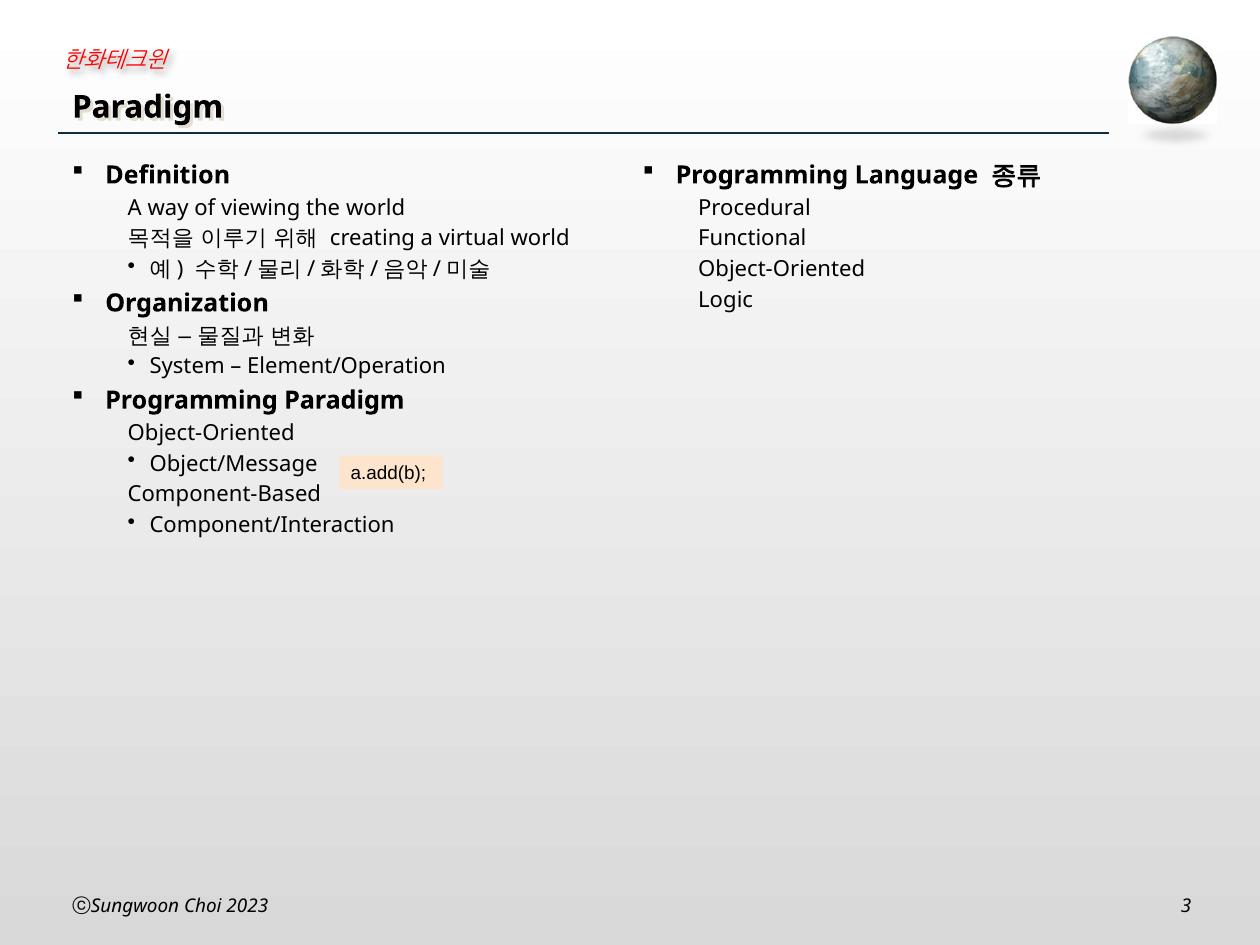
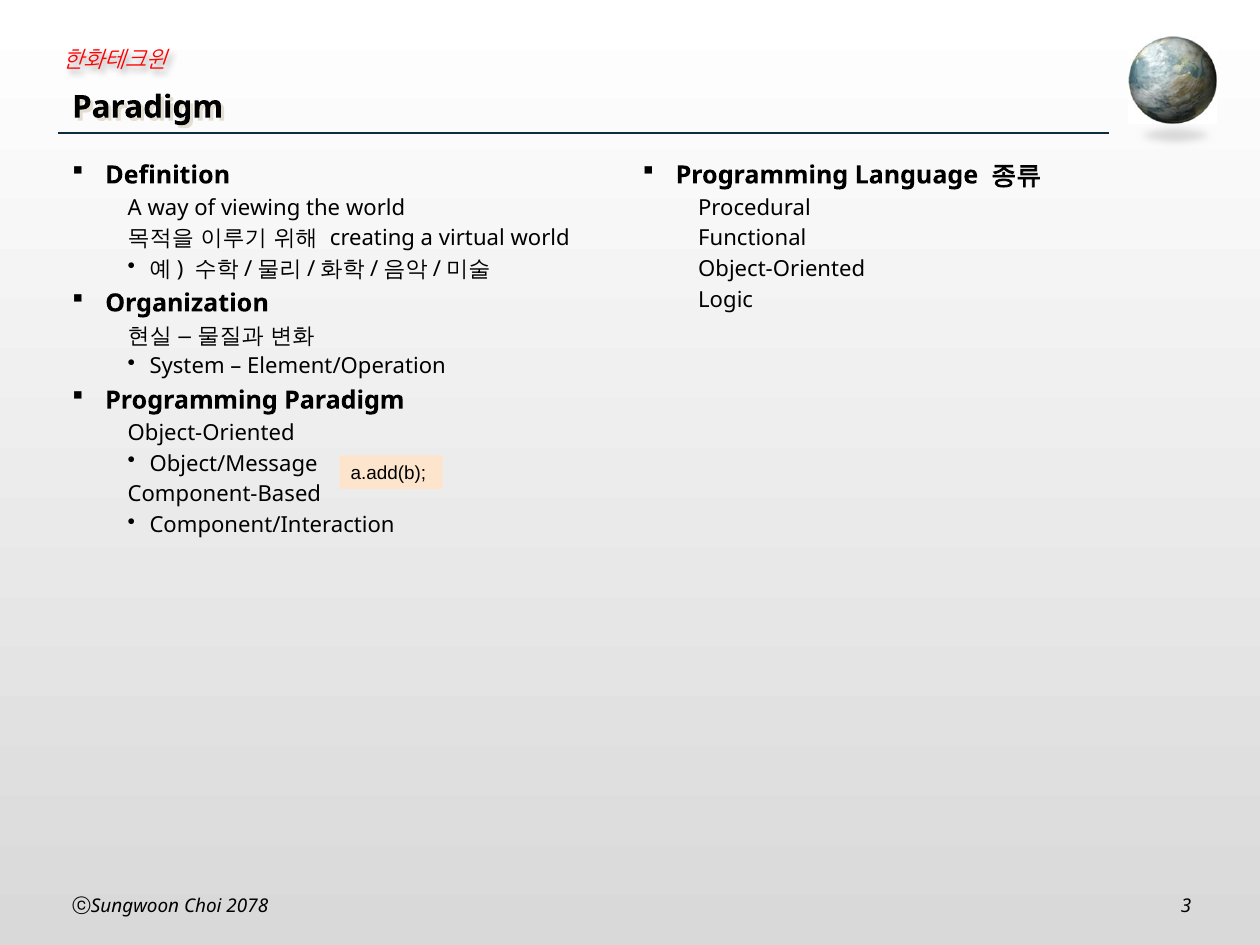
2023: 2023 -> 2078
